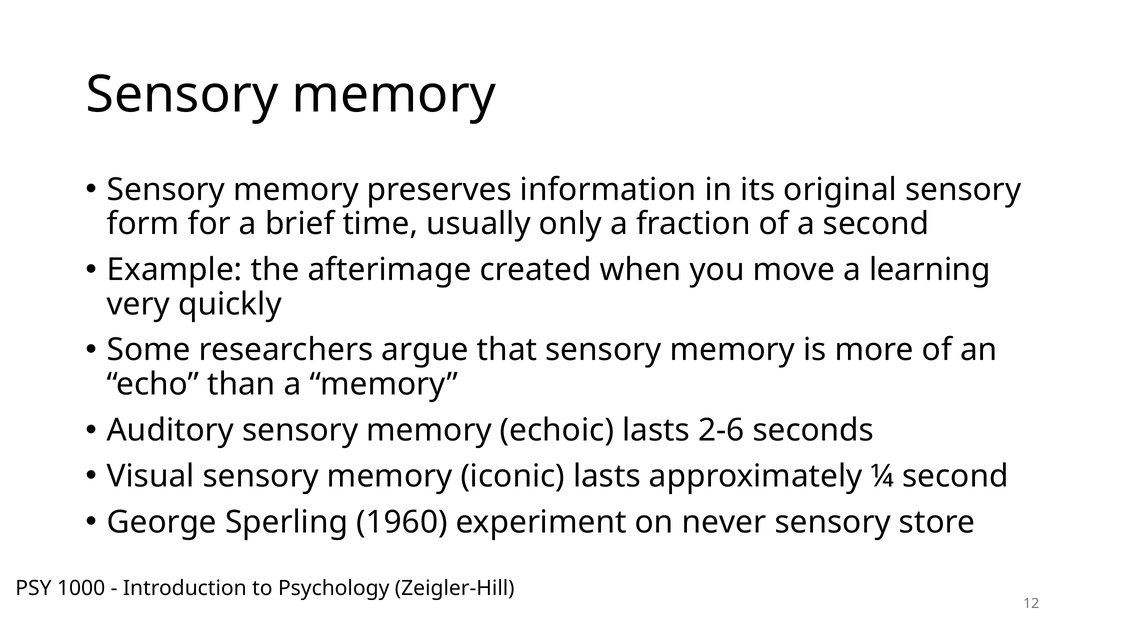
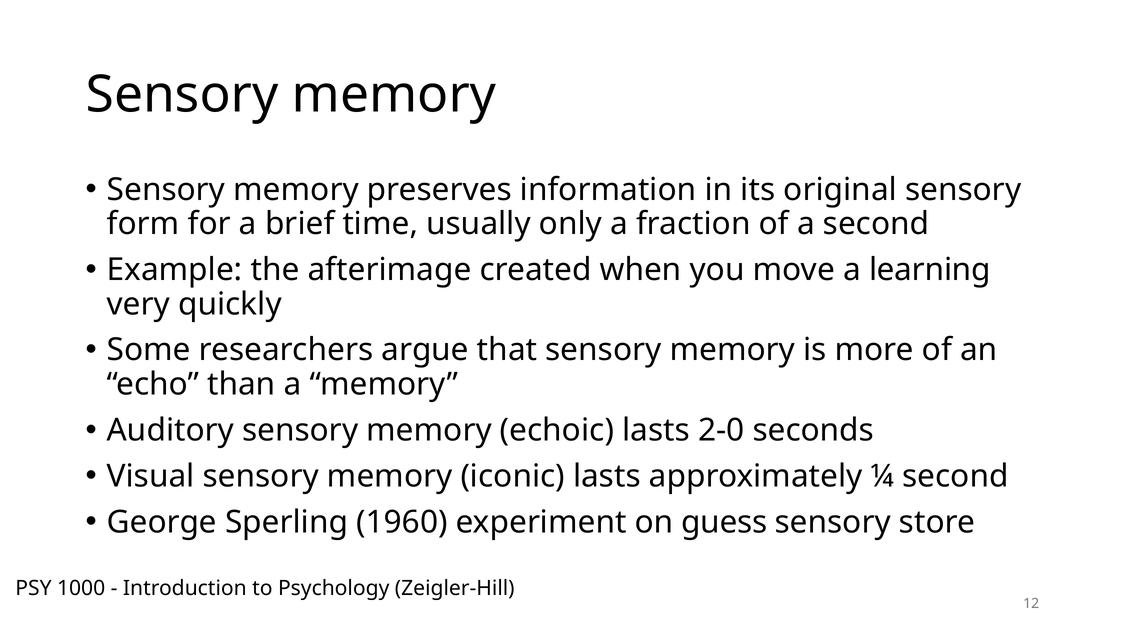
2-6: 2-6 -> 2-0
never: never -> guess
